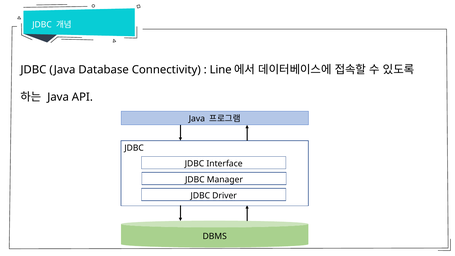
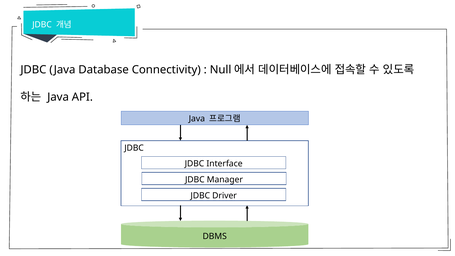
Line: Line -> Null
